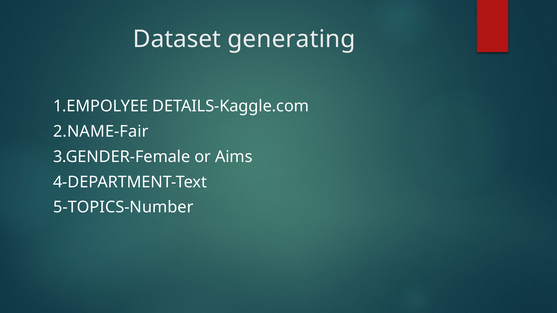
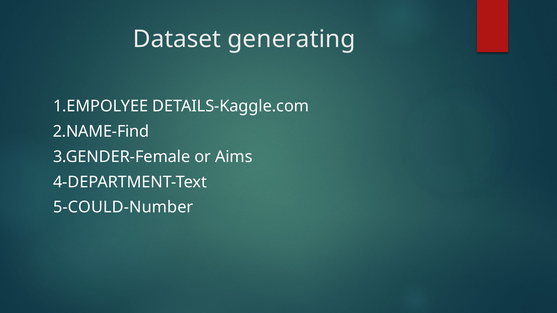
2.NAME-Fair: 2.NAME-Fair -> 2.NAME-Find
5-TOPICS-Number: 5-TOPICS-Number -> 5-COULD-Number
